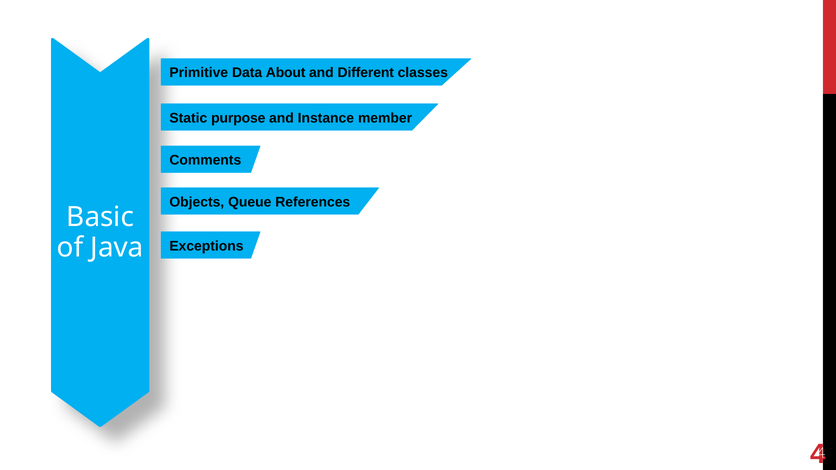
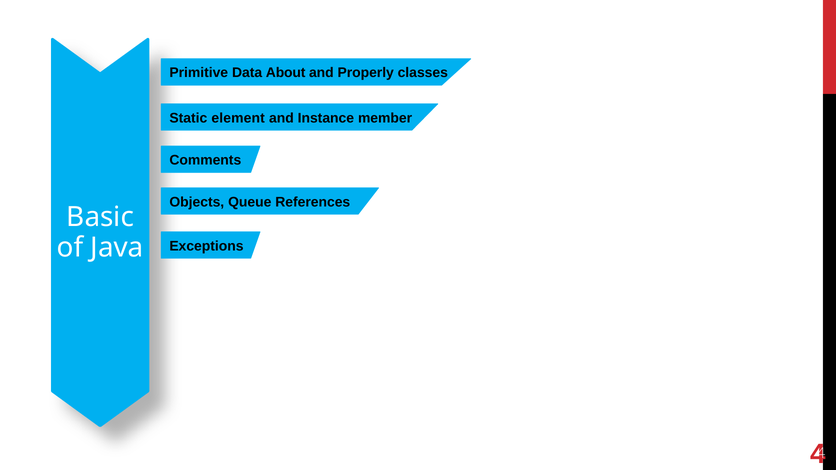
Different: Different -> Properly
purpose: purpose -> element
